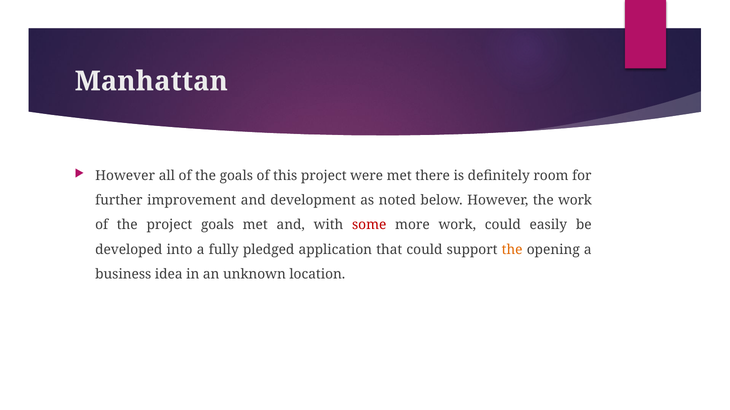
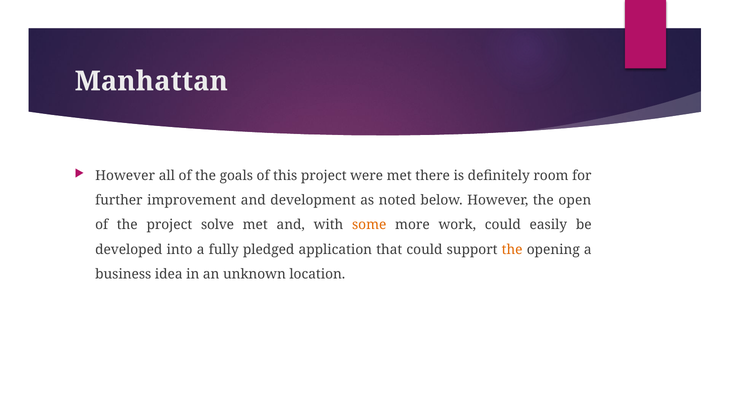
the work: work -> open
project goals: goals -> solve
some colour: red -> orange
